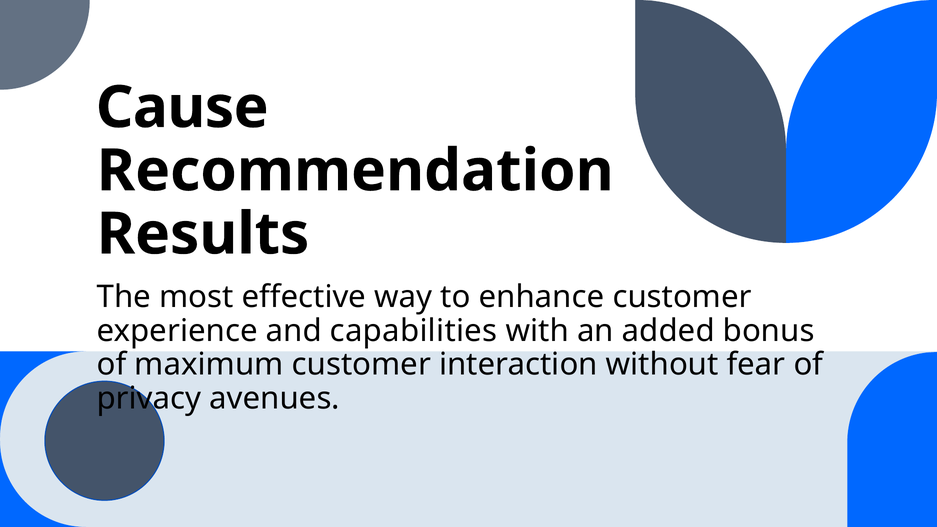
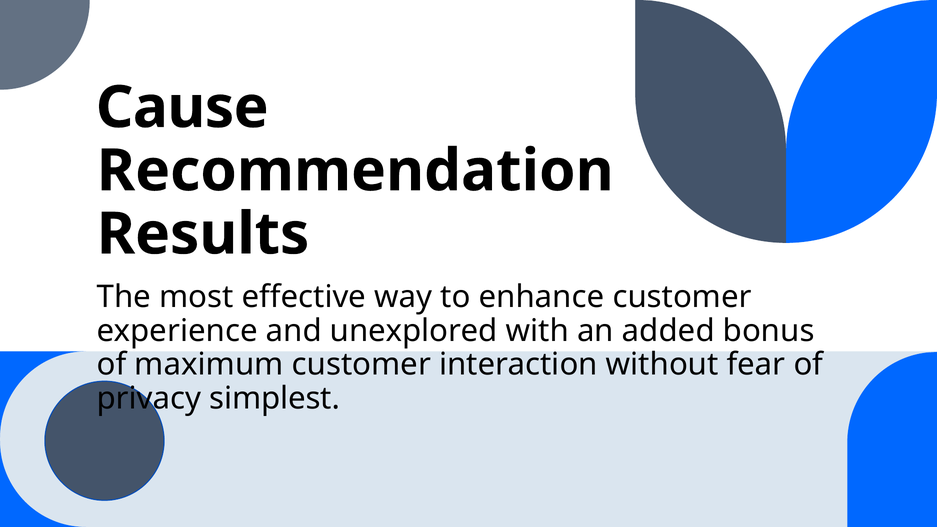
capabilities: capabilities -> unexplored
avenues: avenues -> simplest
